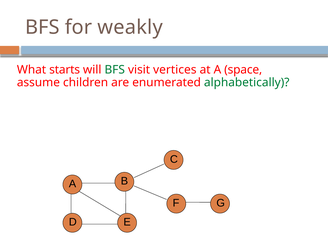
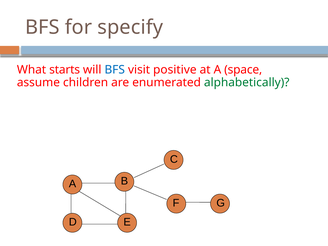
weakly: weakly -> specify
BFS at (115, 70) colour: green -> blue
vertices: vertices -> positive
